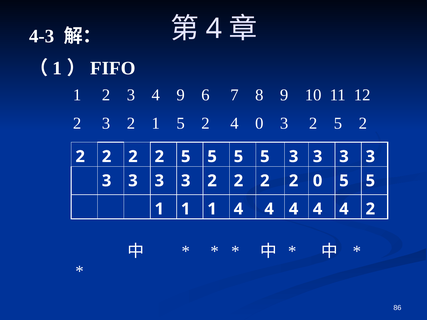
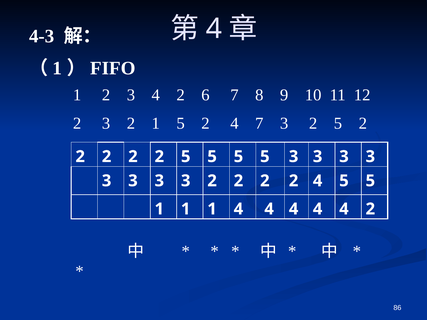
3 4 9: 9 -> 2
4 0: 0 -> 7
2 2 0: 0 -> 4
